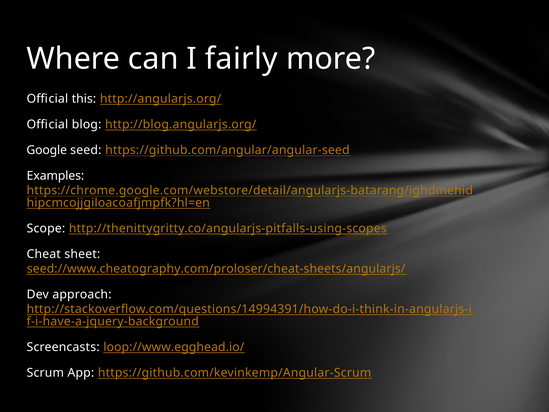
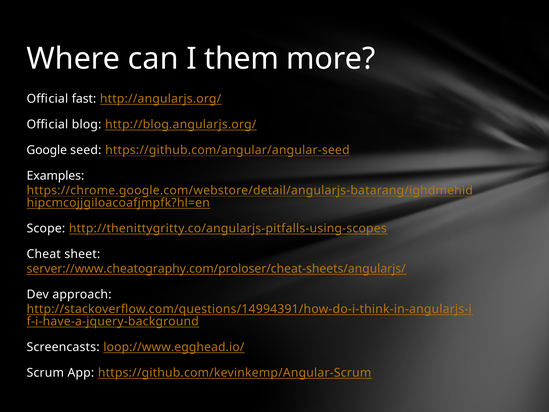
fairly: fairly -> them
this: this -> fast
seed://www.cheatography.com/proloser/cheat-sheets/angularjs/: seed://www.cheatography.com/proloser/cheat-sheets/angularjs/ -> server://www.cheatography.com/proloser/cheat-sheets/angularjs/
